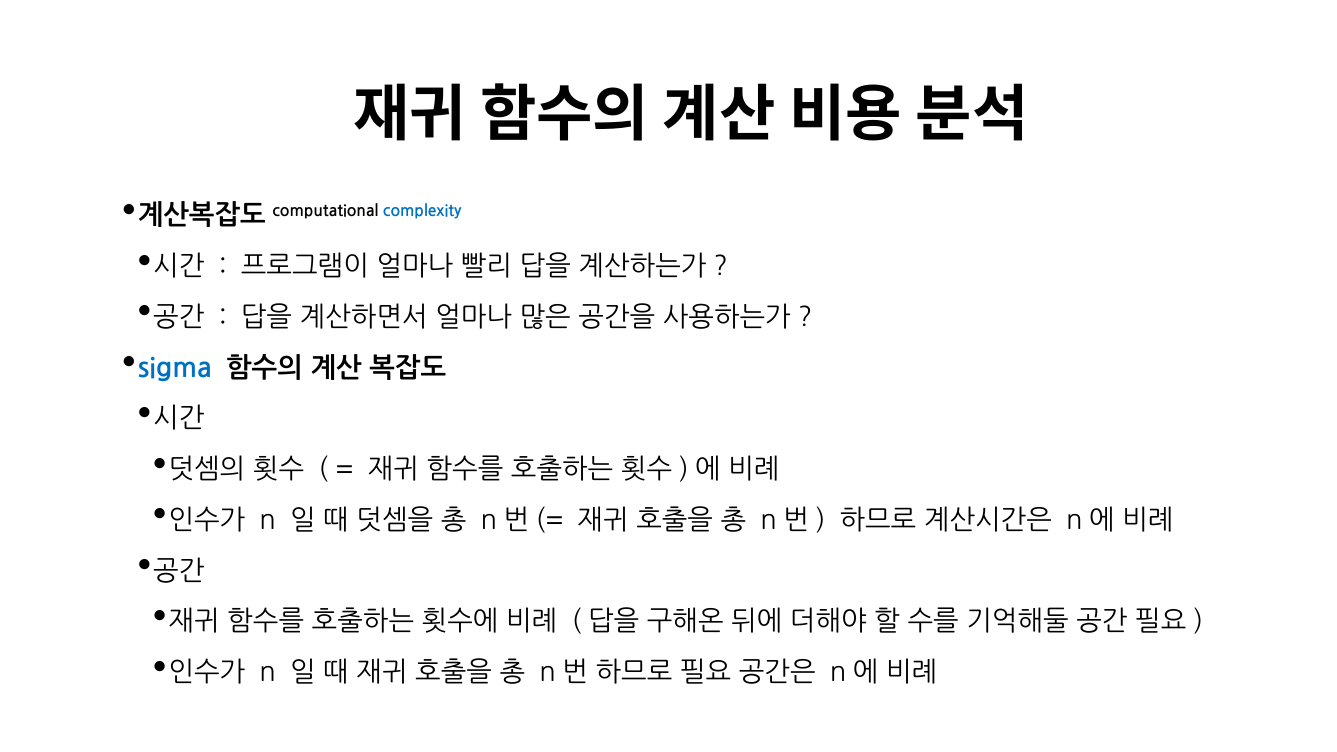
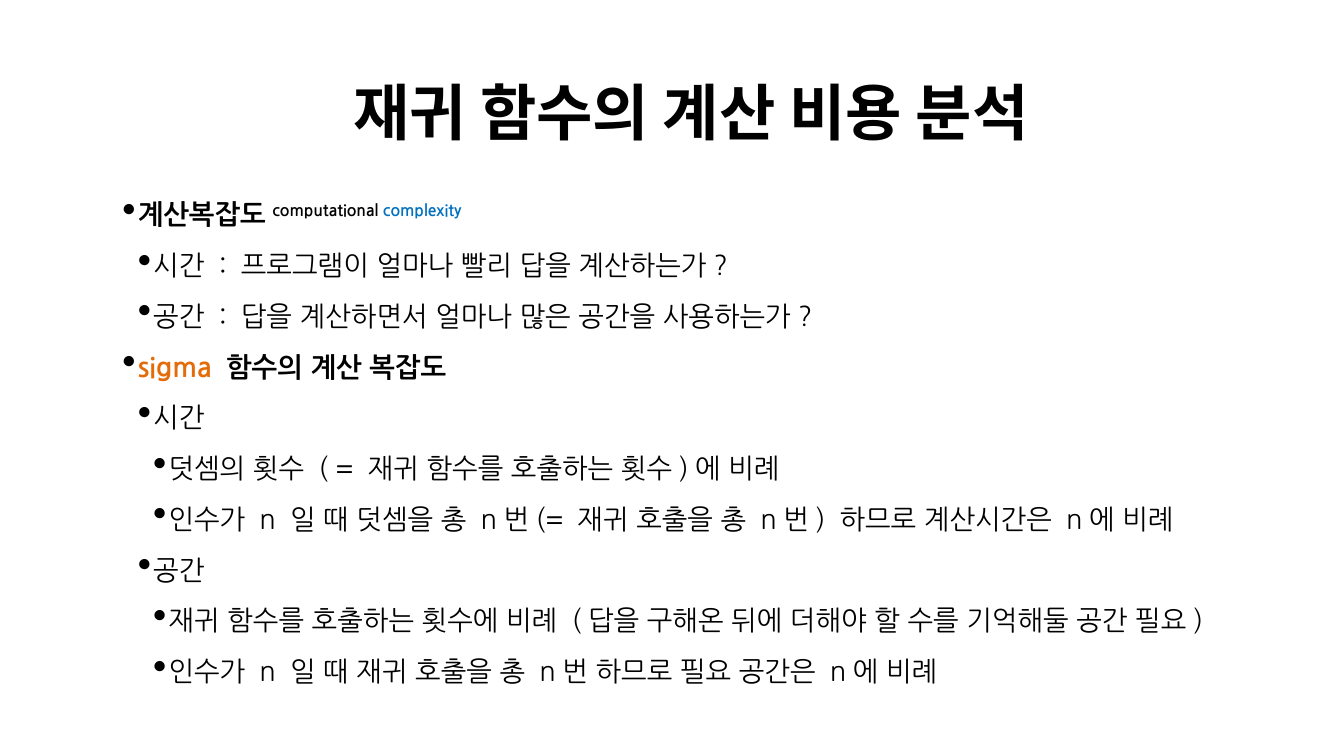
sigma colour: blue -> orange
